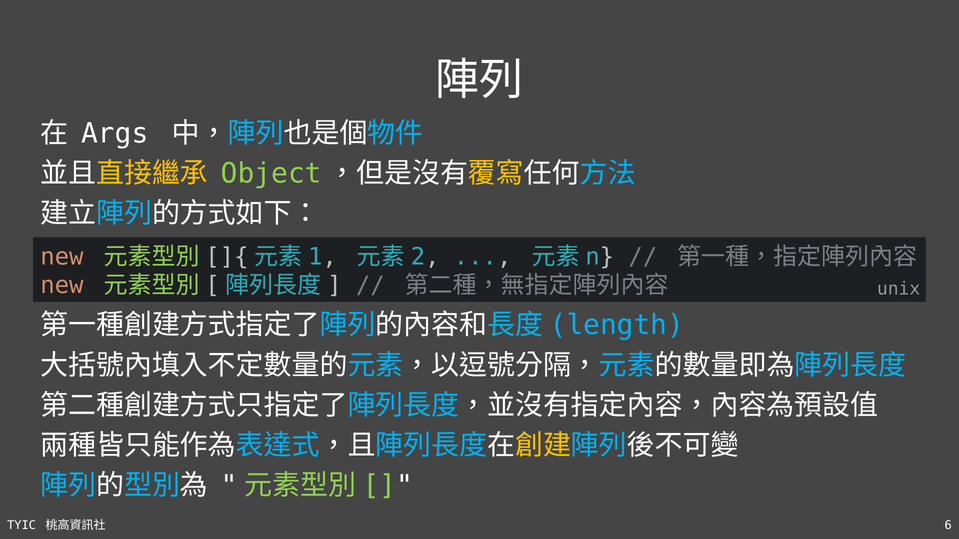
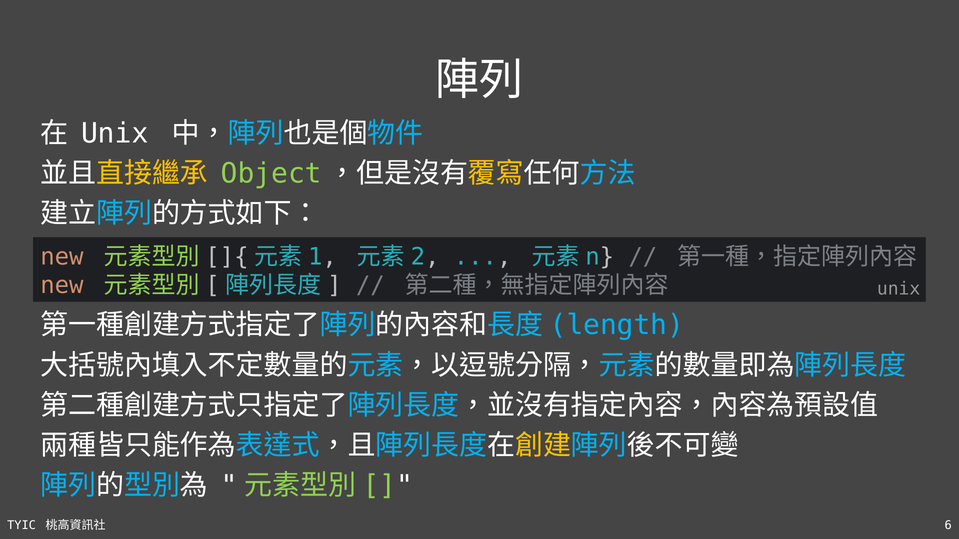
Args at (115, 134): Args -> Unix
